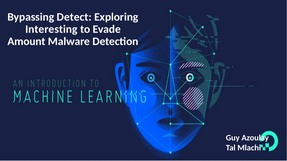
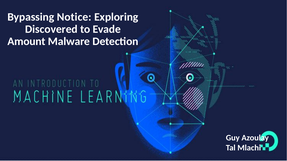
Detect: Detect -> Notice
Interesting: Interesting -> Discovered
